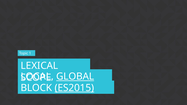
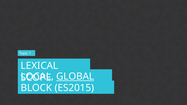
ES2015 underline: present -> none
